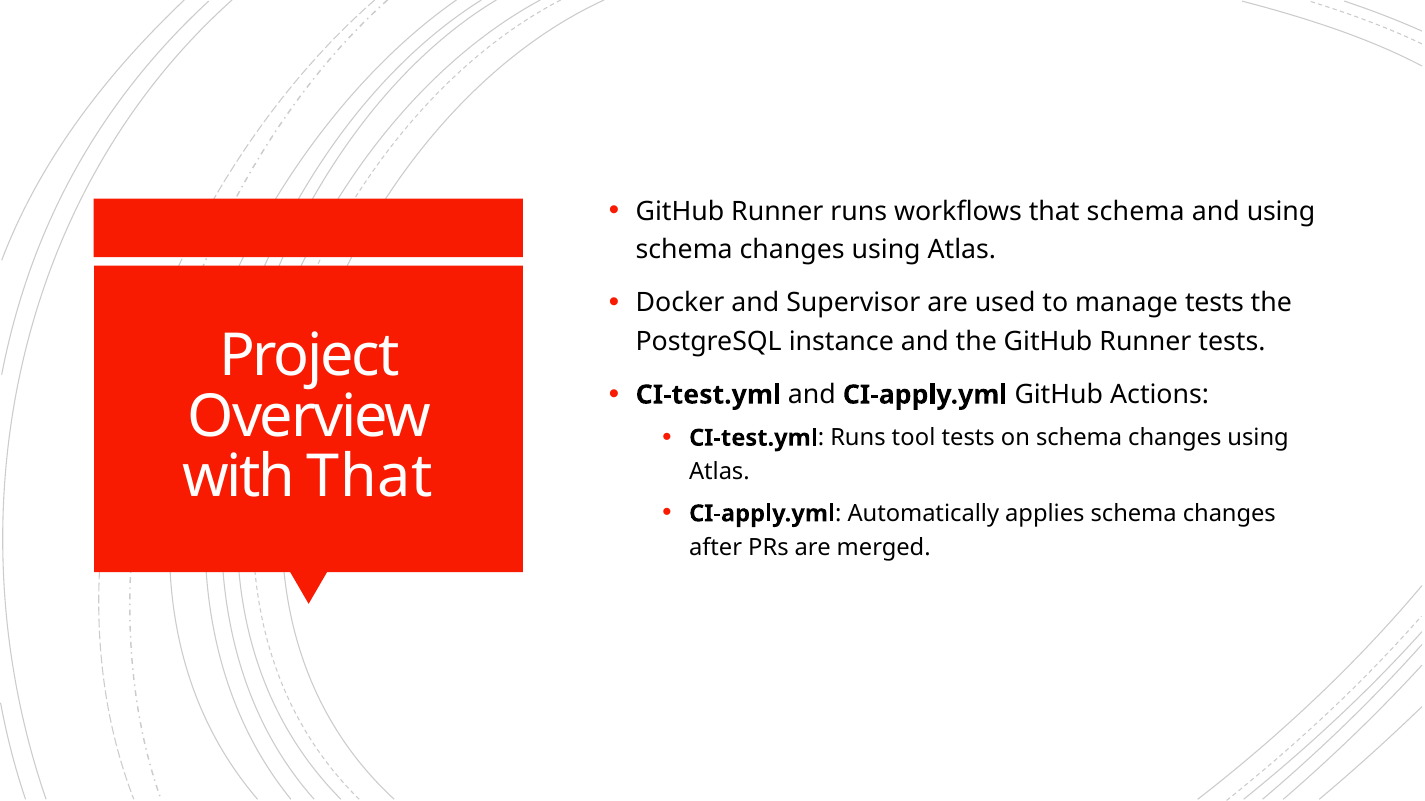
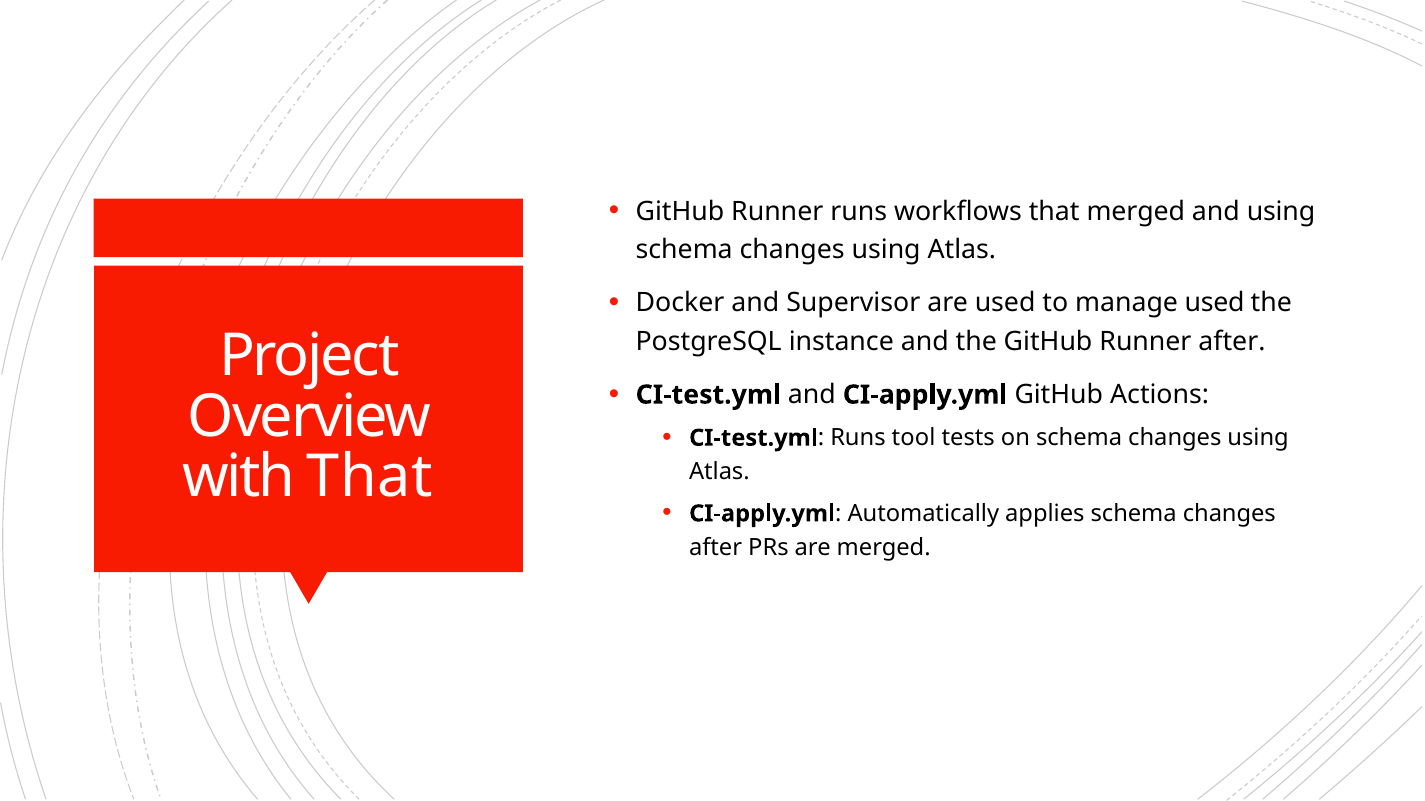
that schema: schema -> merged
manage tests: tests -> used
Runner tests: tests -> after
